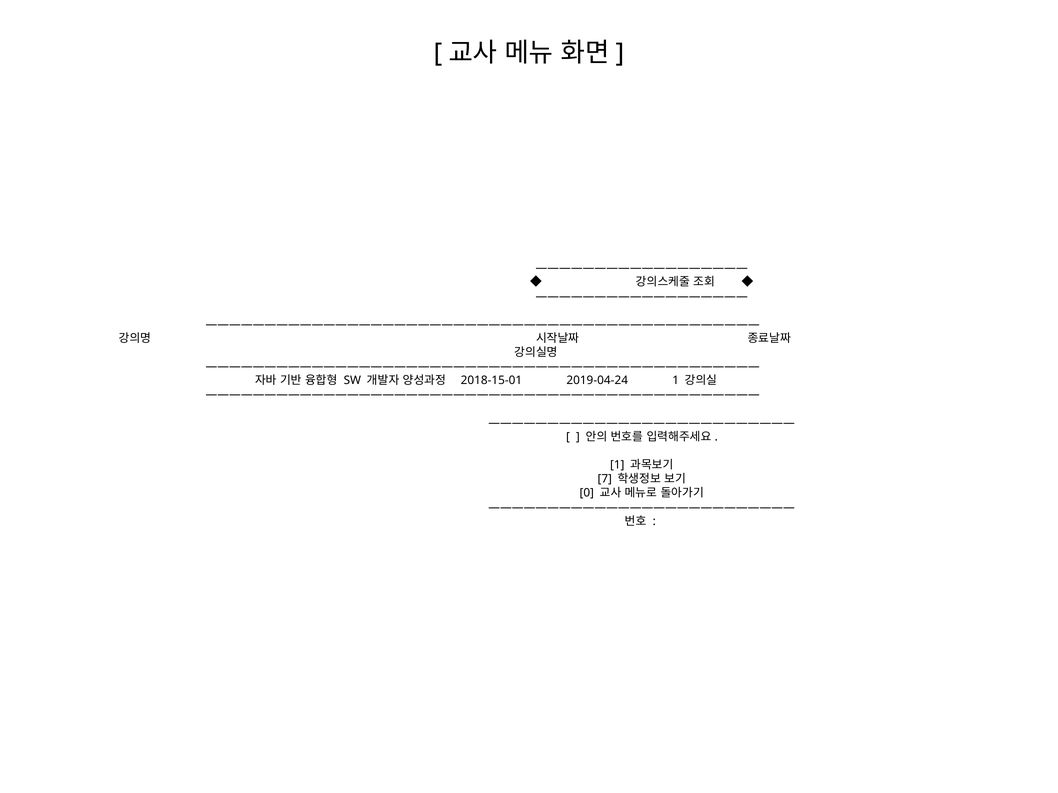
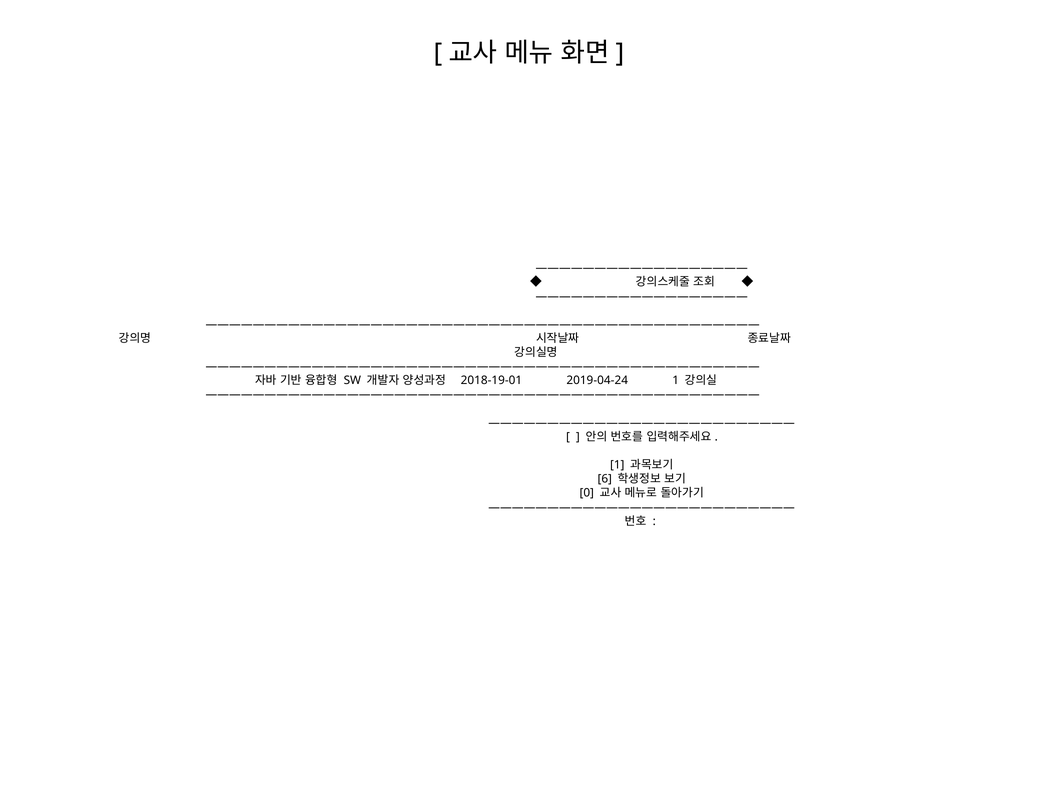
2018-15-01: 2018-15-01 -> 2018-19-01
7: 7 -> 6
